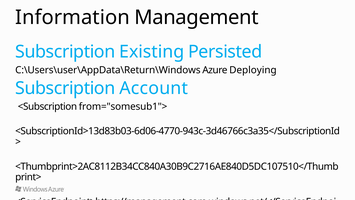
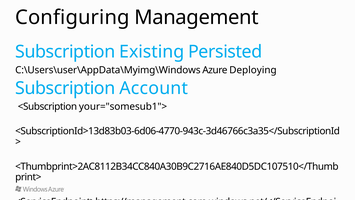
Information: Information -> Configuring
C:\Users\user\AppData\Return\Windows: C:\Users\user\AppData\Return\Windows -> C:\Users\user\AppData\Myimg\Windows
from="somesub1">: from="somesub1"> -> your="somesub1">
